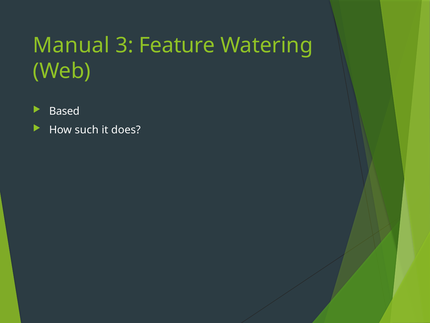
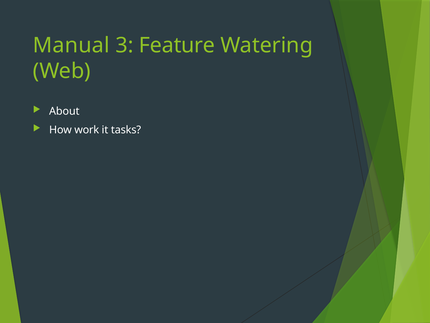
Based: Based -> About
such: such -> work
does: does -> tasks
